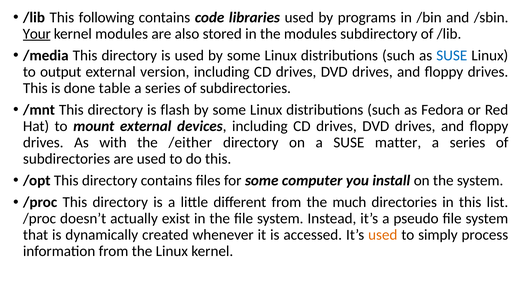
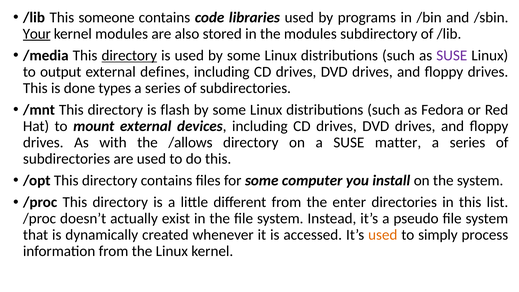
following: following -> someone
directory at (129, 55) underline: none -> present
SUSE at (452, 55) colour: blue -> purple
version: version -> defines
table: table -> types
/either: /either -> /allows
much: much -> enter
